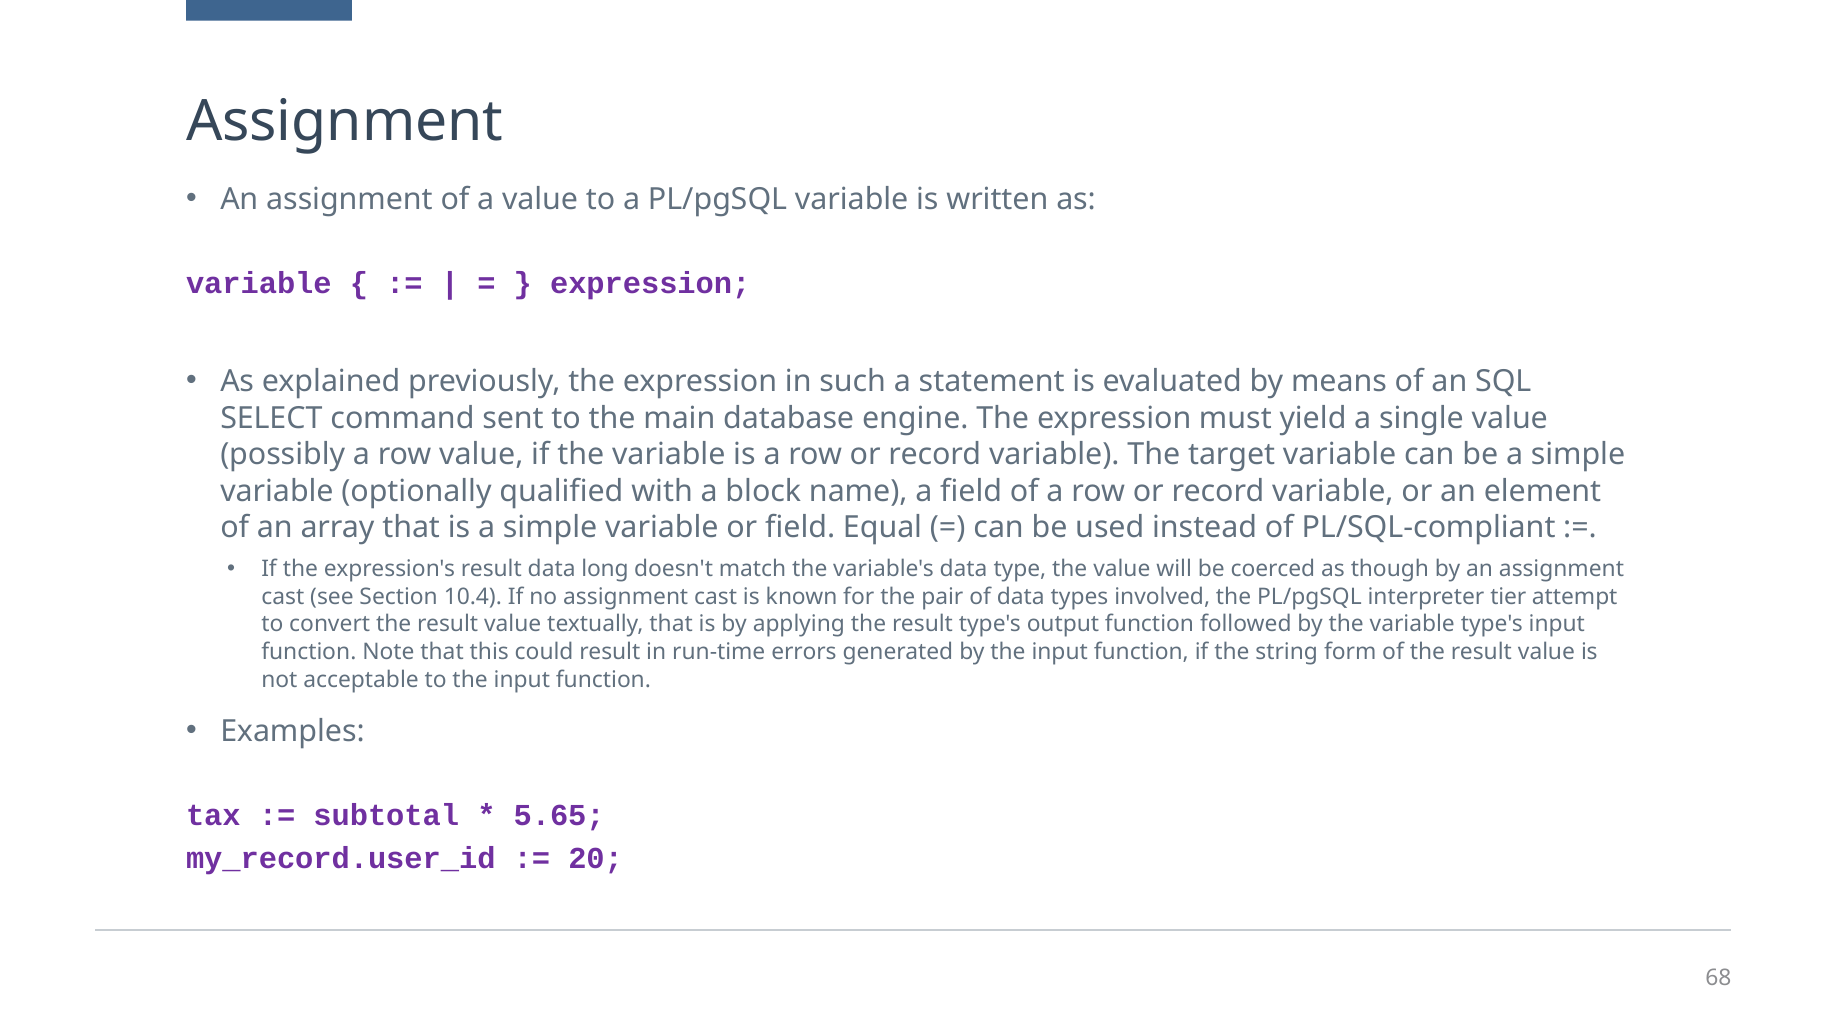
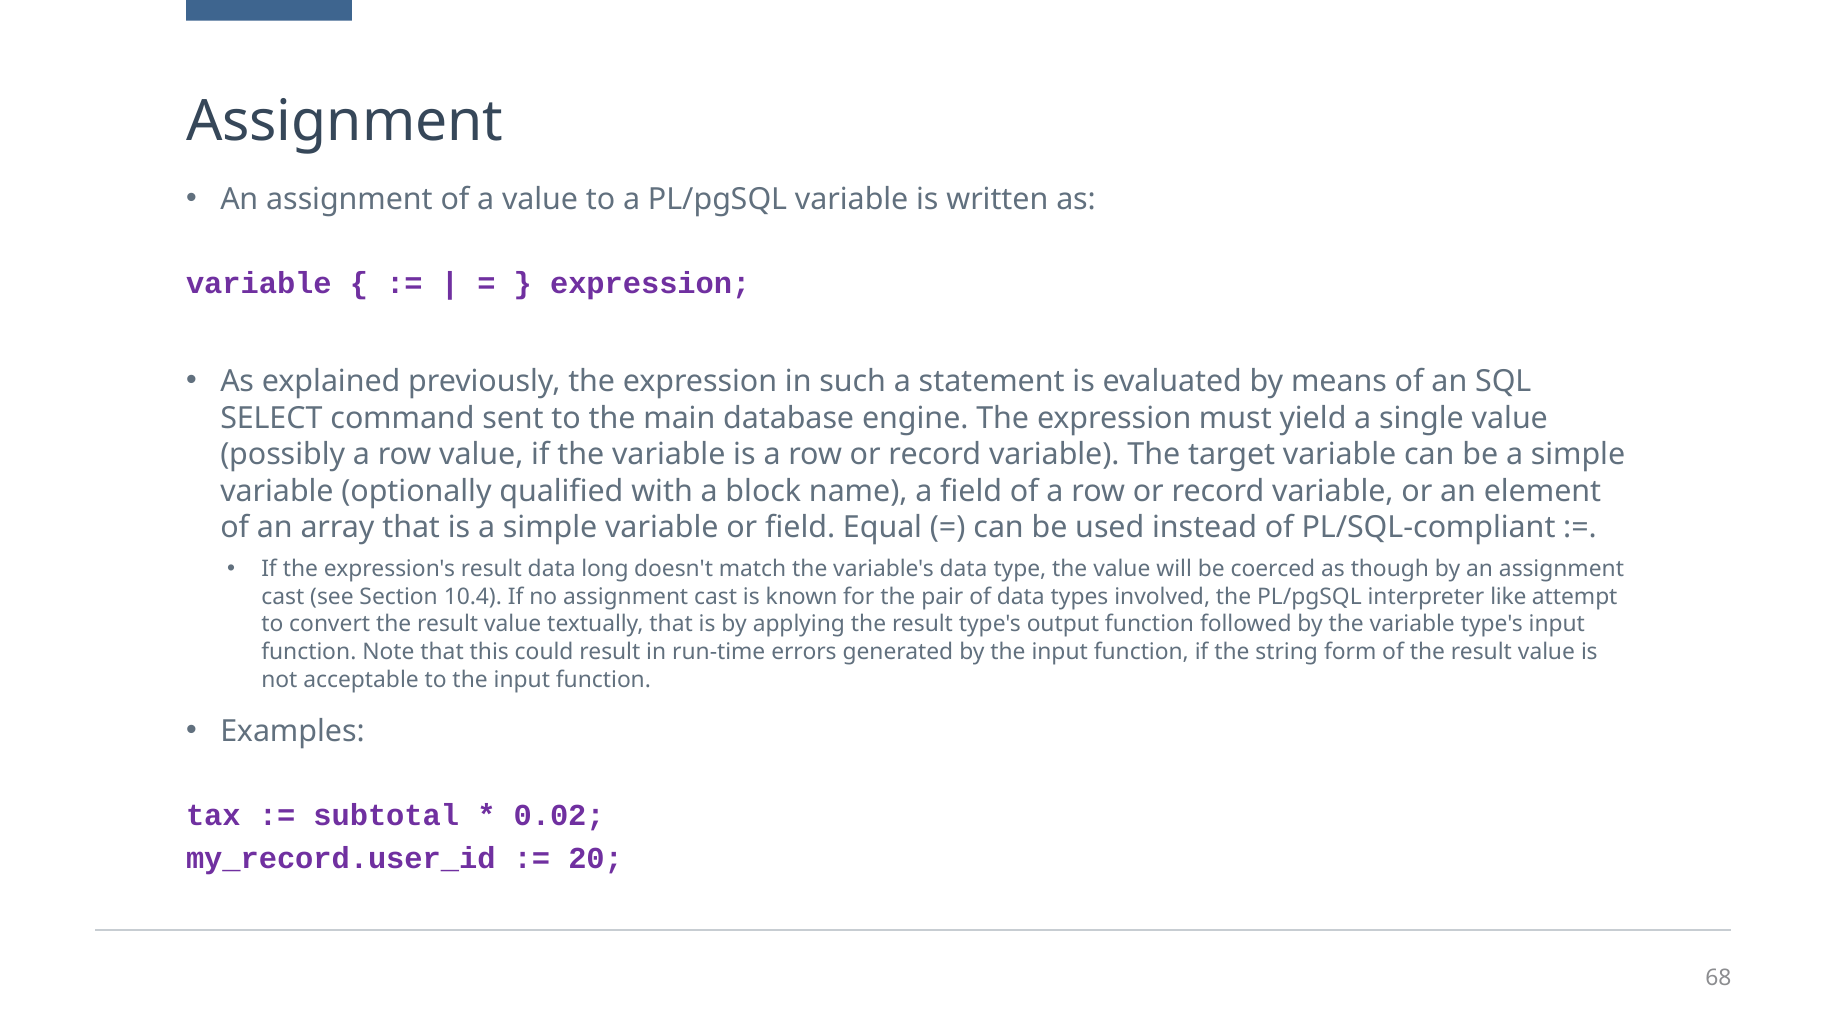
tier: tier -> like
5.65: 5.65 -> 0.02
